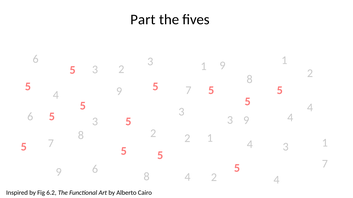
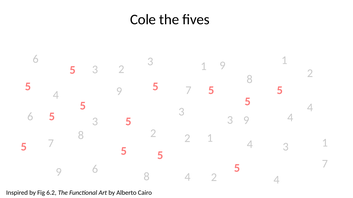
Part: Part -> Cole
